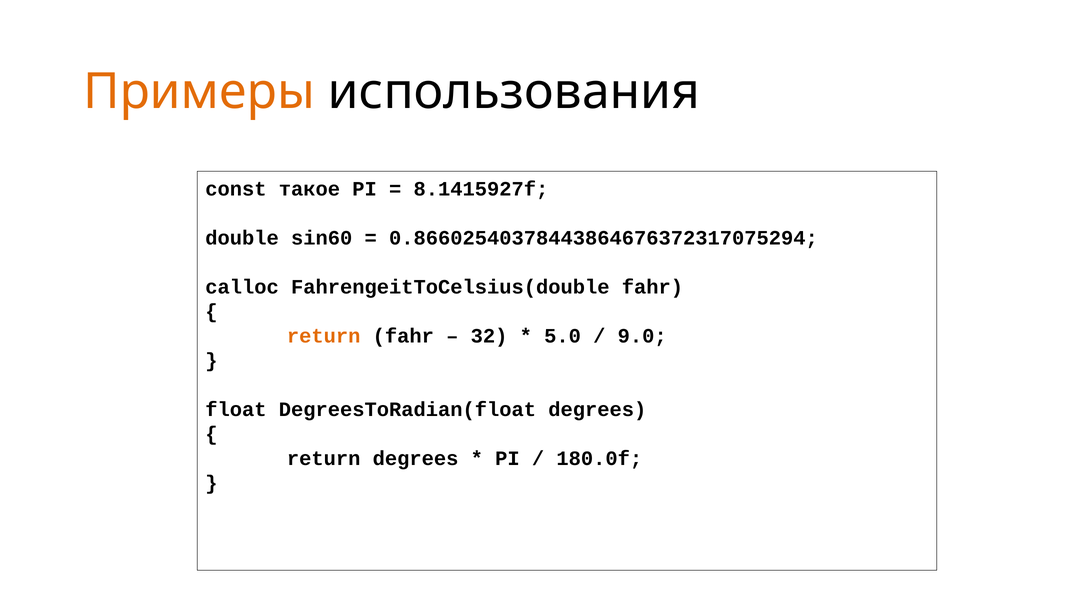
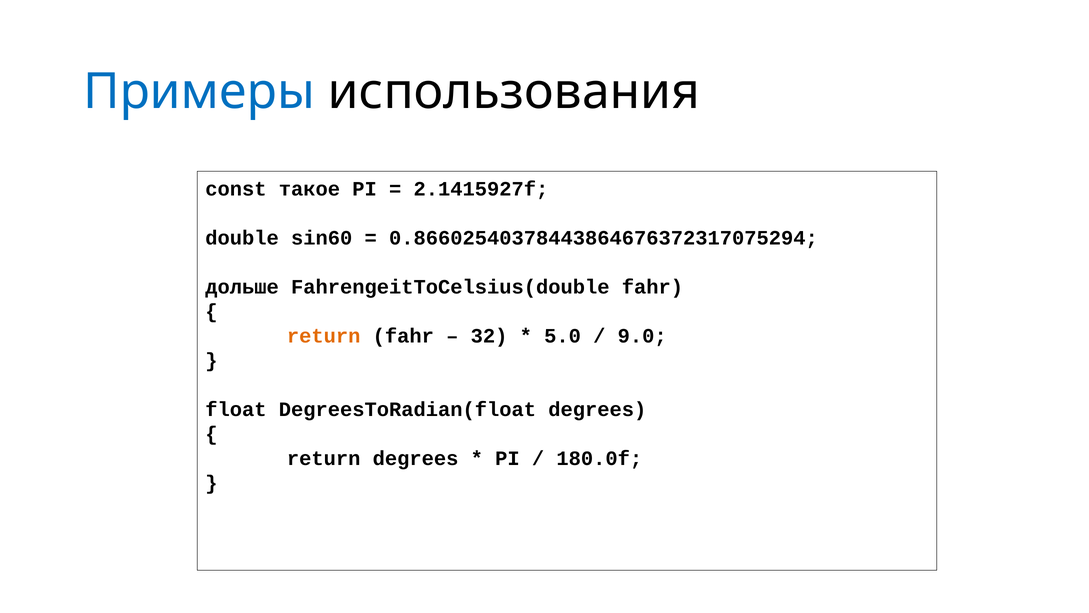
Примеры colour: orange -> blue
8.1415927f: 8.1415927f -> 2.1415927f
calloc: calloc -> дольше
